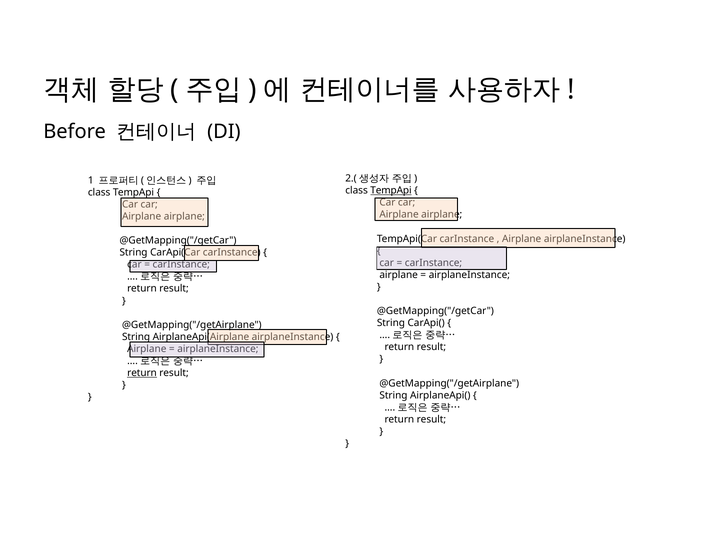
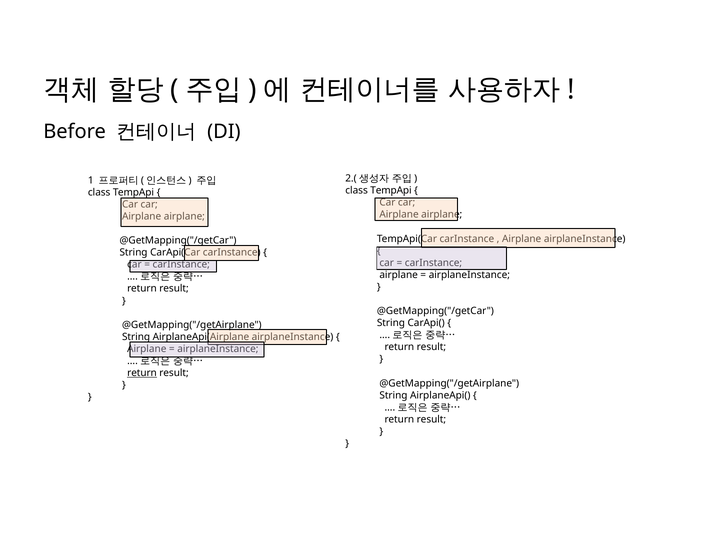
TempApi at (391, 191) underline: present -> none
